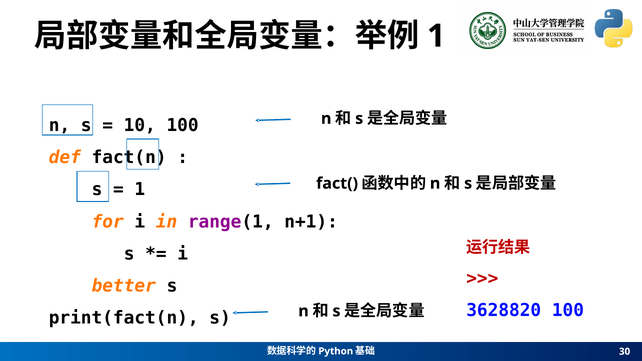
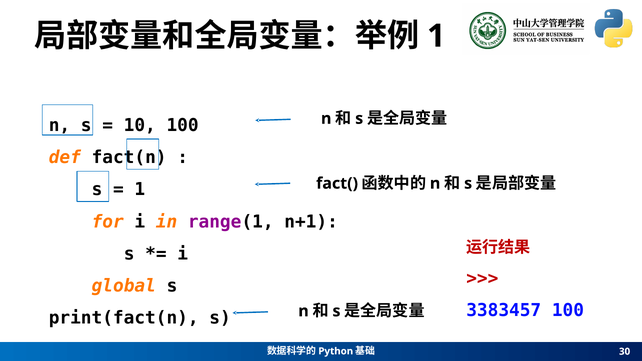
better: better -> global
3628820: 3628820 -> 3383457
